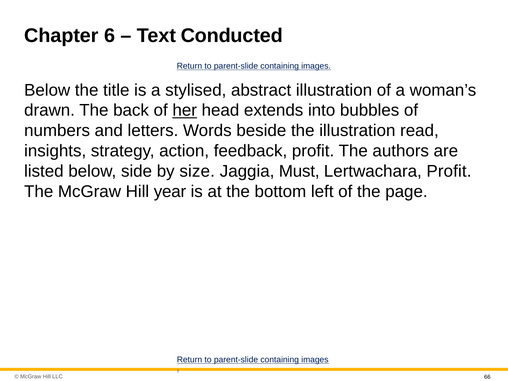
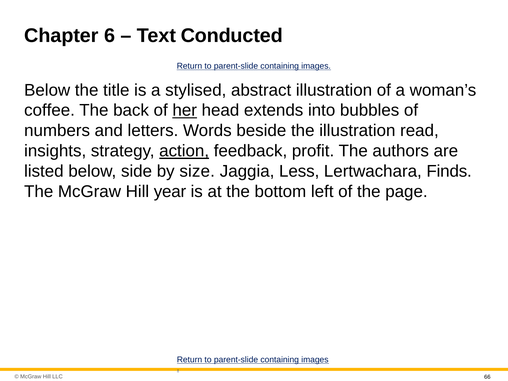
drawn: drawn -> coffee
action underline: none -> present
Must: Must -> Less
Lertwachara Profit: Profit -> Finds
